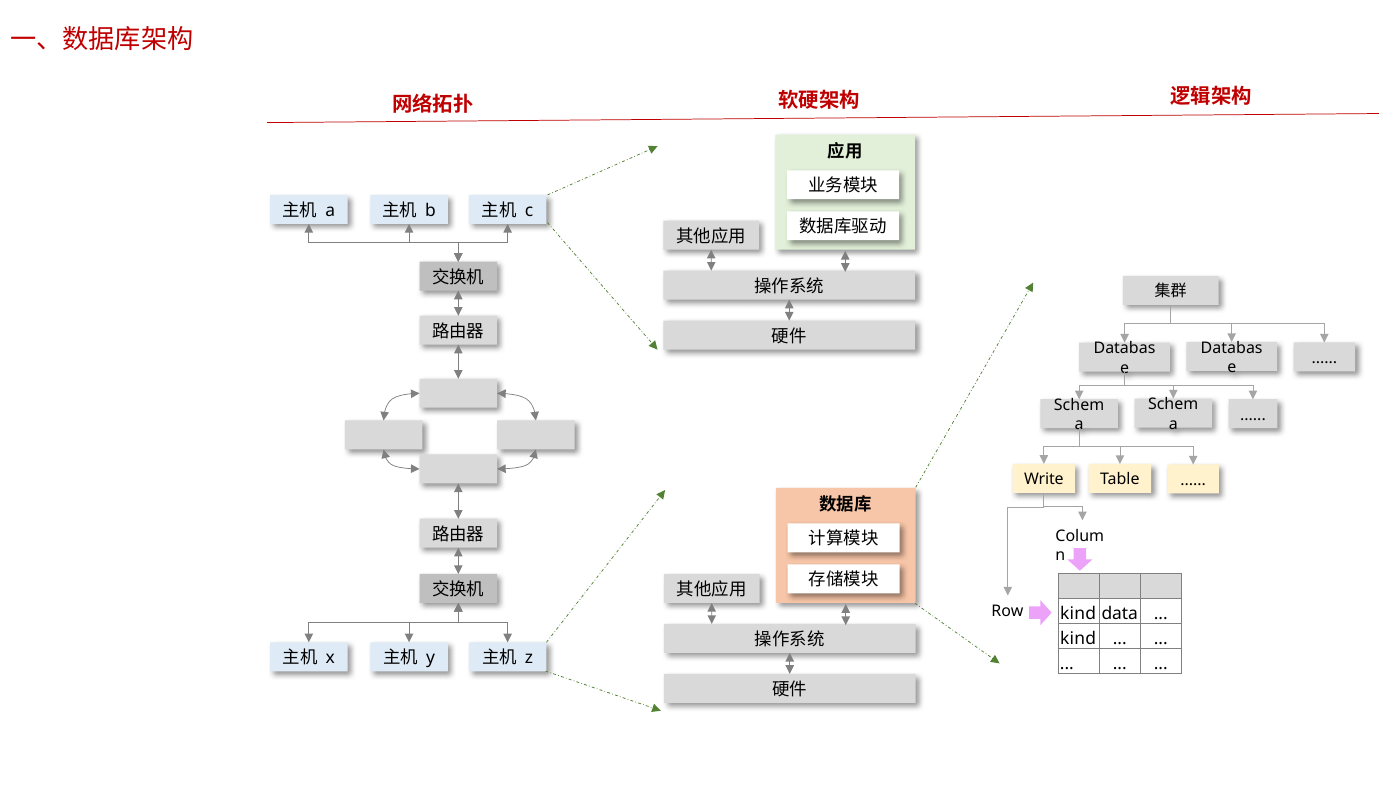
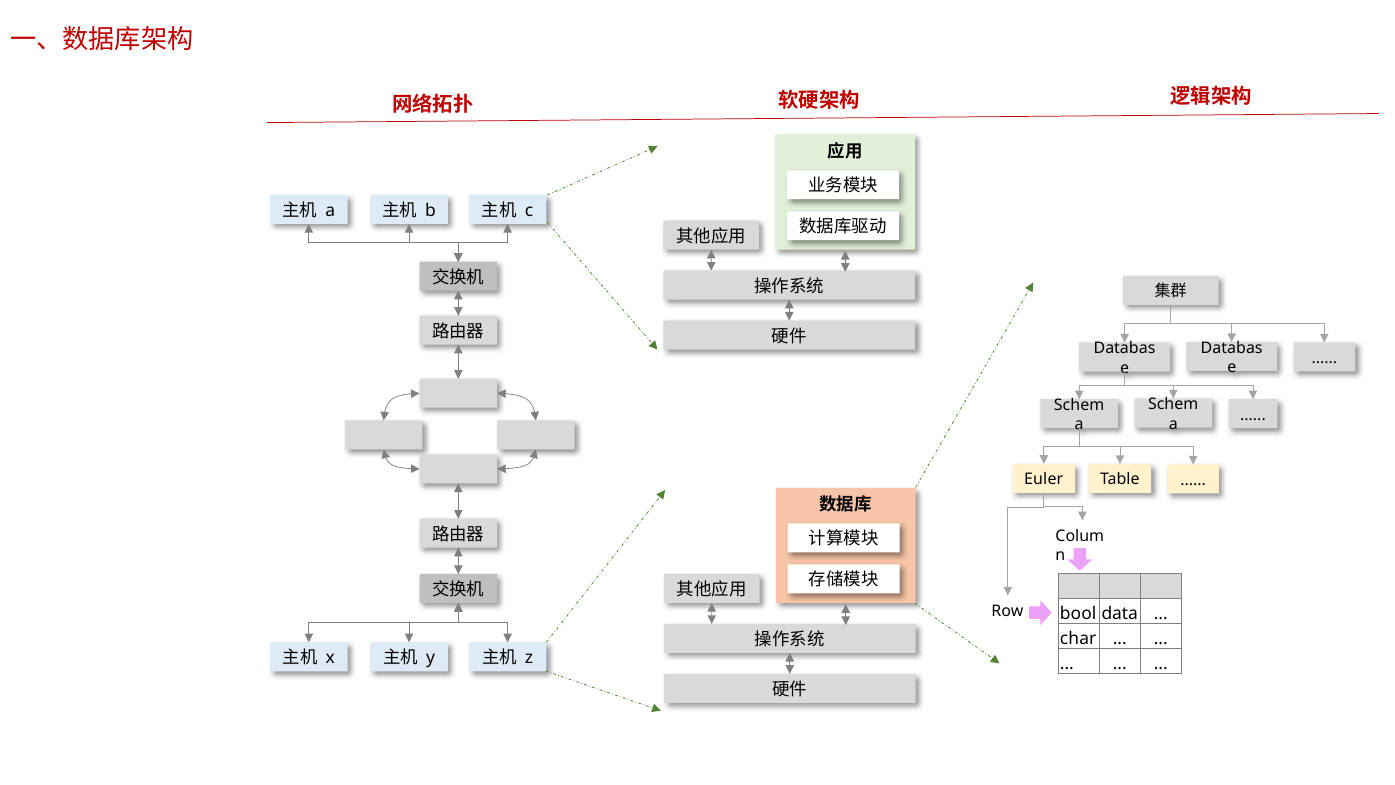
Write: Write -> Euler
kind at (1078, 613): kind -> bool
kind at (1078, 638): kind -> char
